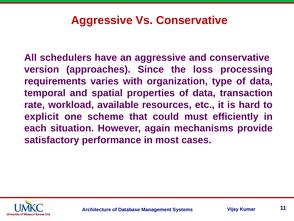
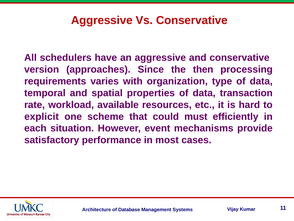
loss: loss -> then
again: again -> event
